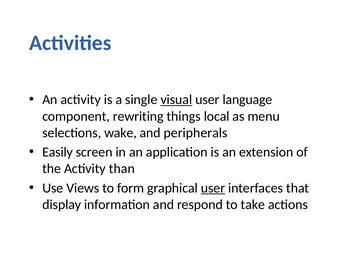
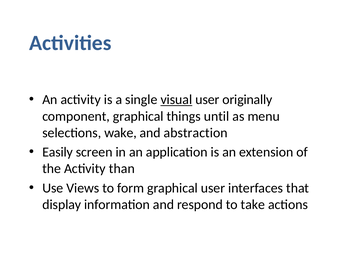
language: language -> originally
component rewriting: rewriting -> graphical
local: local -> until
peripherals: peripherals -> abstraction
user at (213, 188) underline: present -> none
